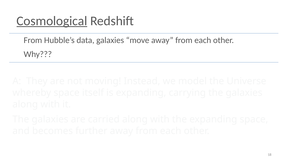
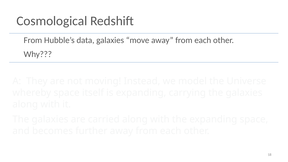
Cosmological underline: present -> none
